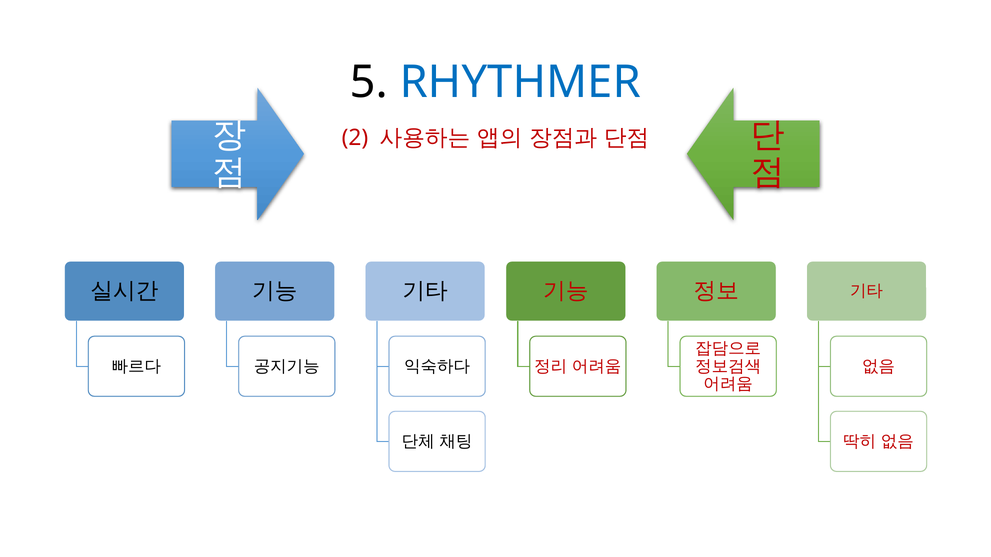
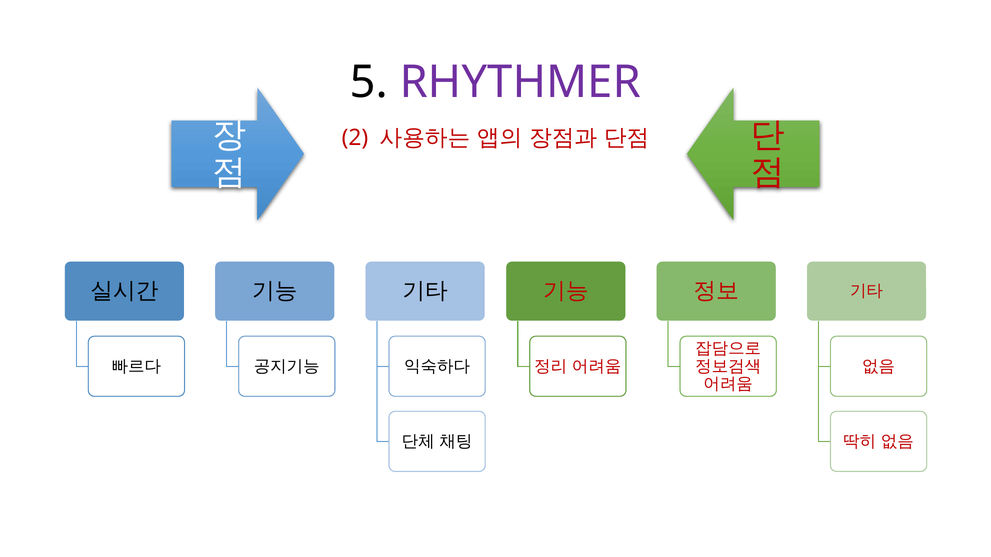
RHYTHMER colour: blue -> purple
